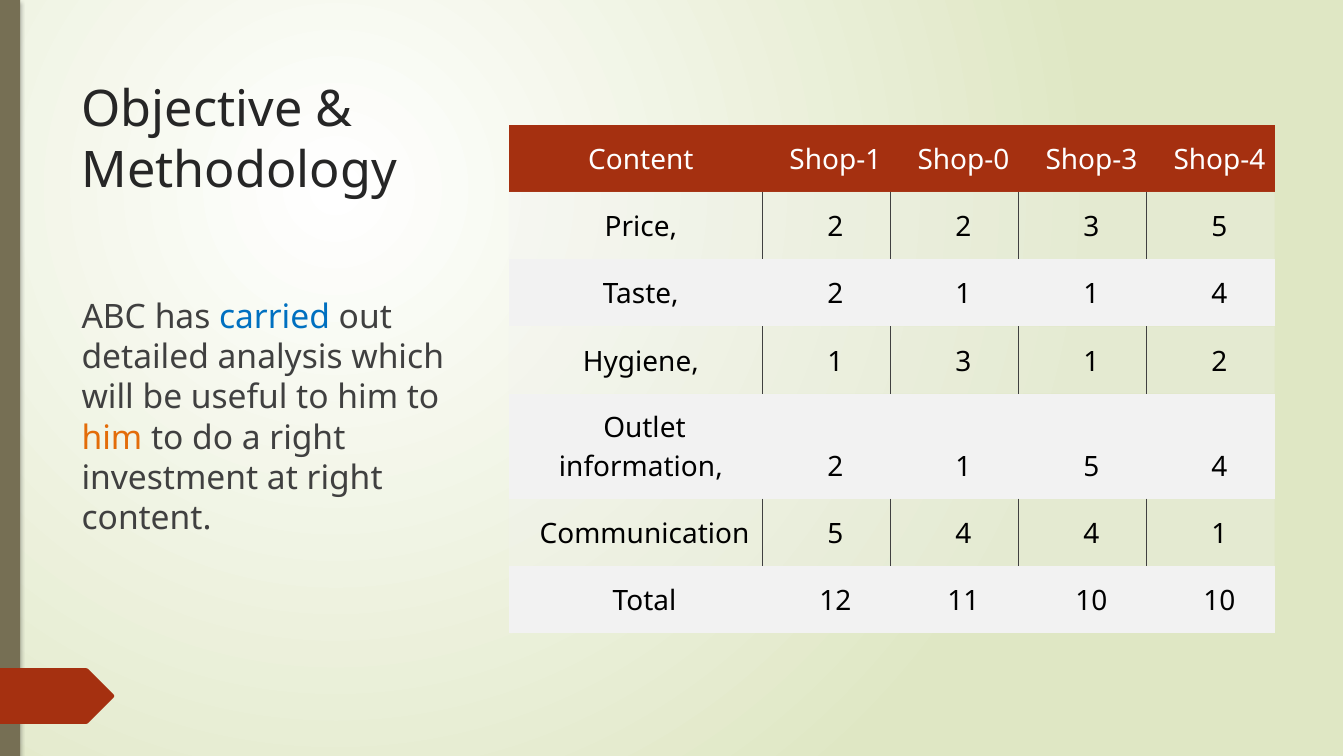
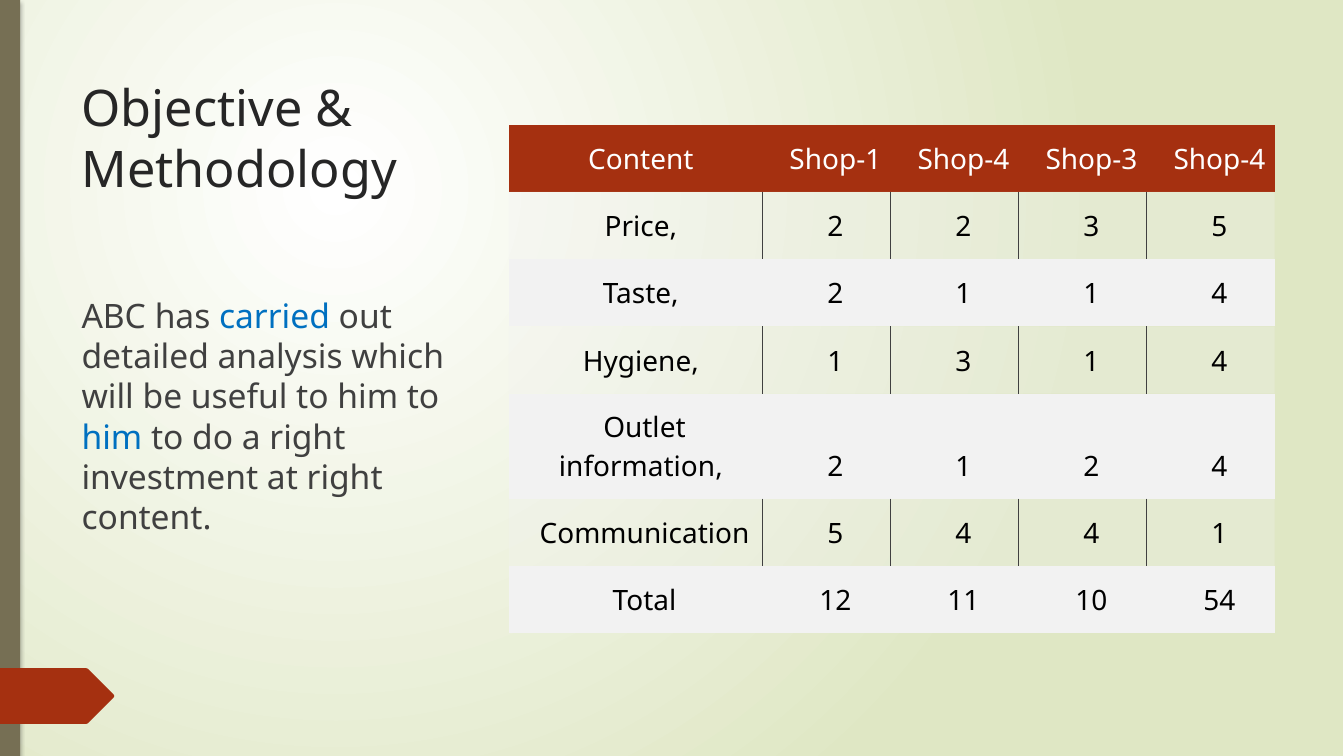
Shop-1 Shop-0: Shop-0 -> Shop-4
3 1 2: 2 -> 4
him at (112, 438) colour: orange -> blue
1 5: 5 -> 2
10 10: 10 -> 54
